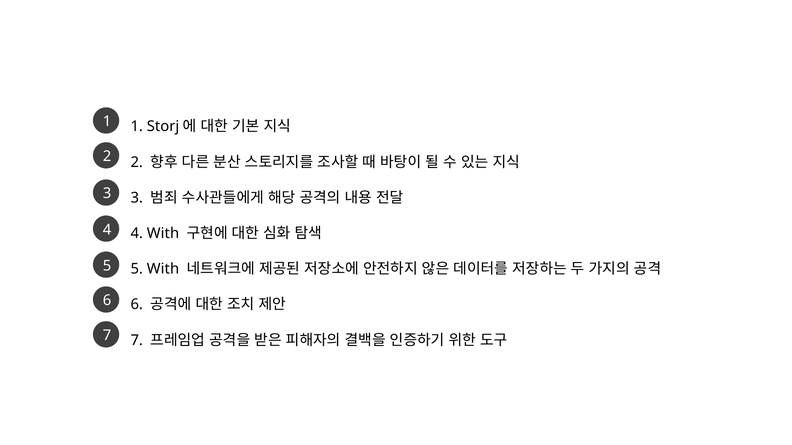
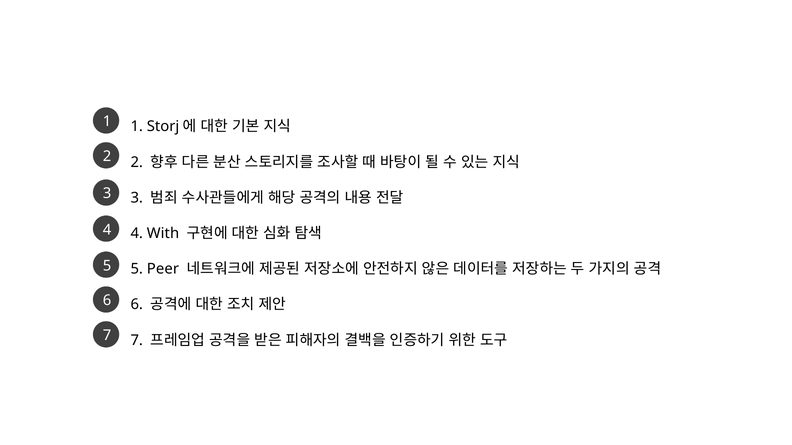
5 With: With -> Peer
